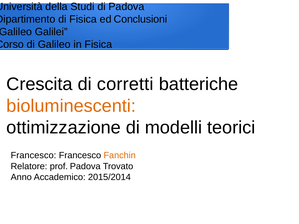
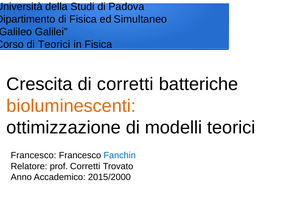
Conclusioni: Conclusioni -> Simultaneo
di Galileo: Galileo -> Teorici
Fanchin colour: orange -> blue
prof Padova: Padova -> Corretti
2015/2014: 2015/2014 -> 2015/2000
